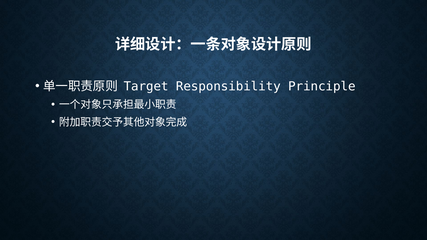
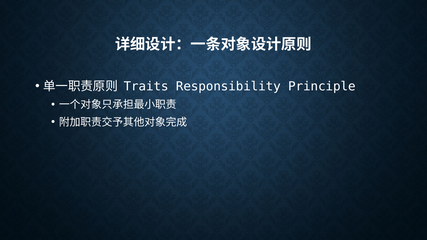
Target: Target -> Traits
